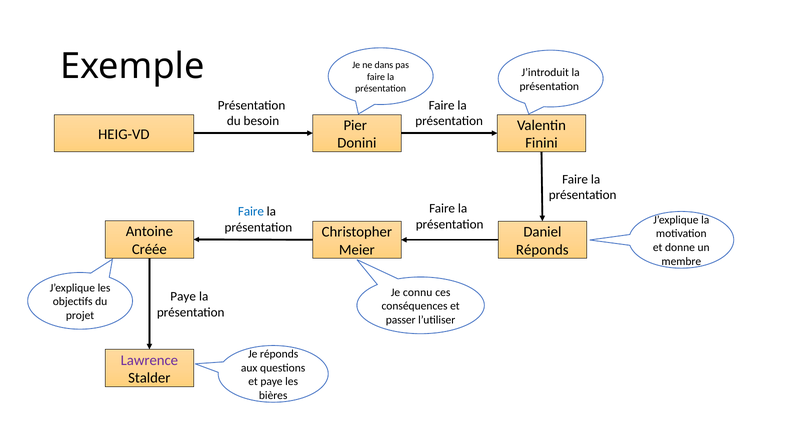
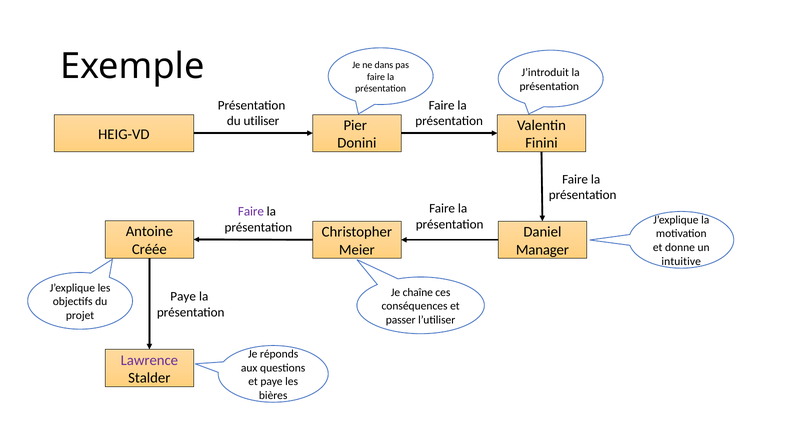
besoin: besoin -> utiliser
Faire at (251, 212) colour: blue -> purple
Réponds at (542, 250): Réponds -> Manager
membre: membre -> intuitive
connu: connu -> chaîne
